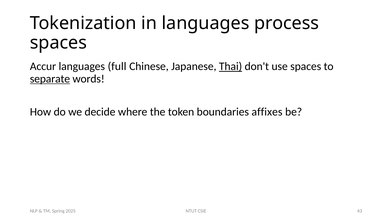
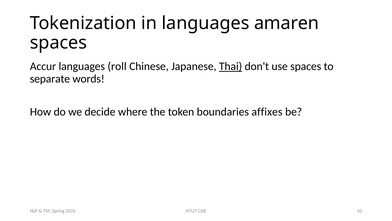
process: process -> amaren
full: full -> roll
separate underline: present -> none
